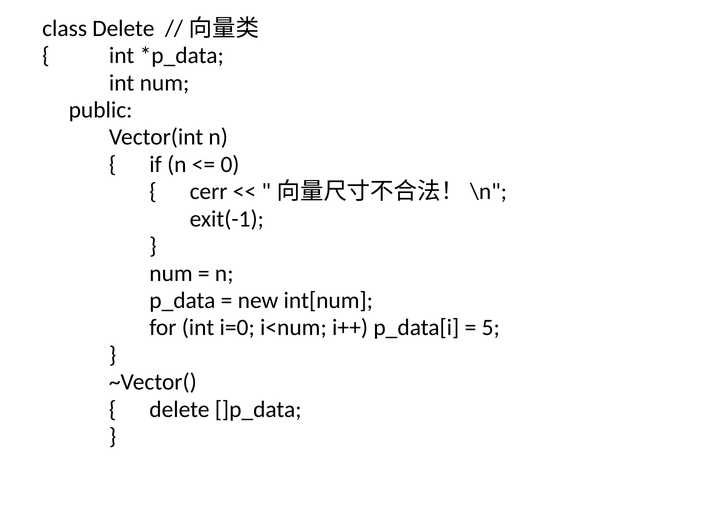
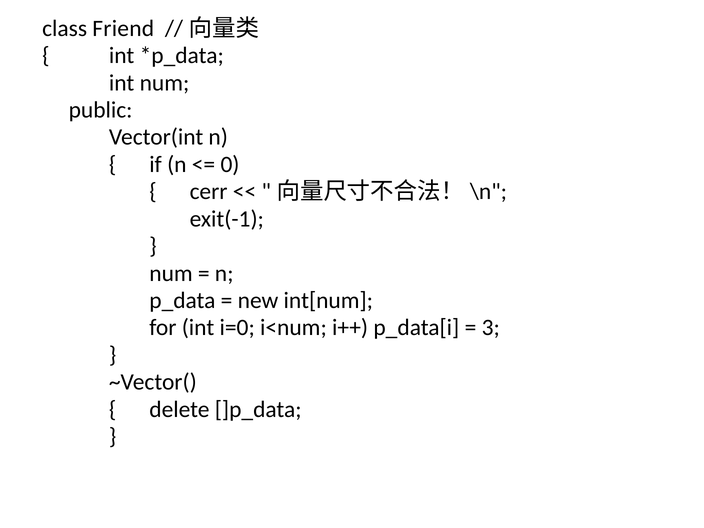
class Delete: Delete -> Friend
5: 5 -> 3
